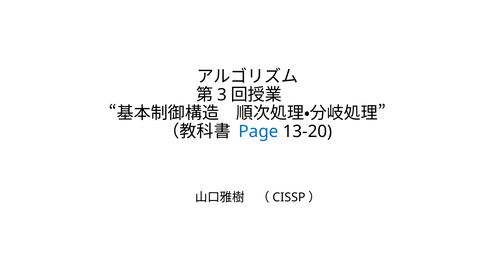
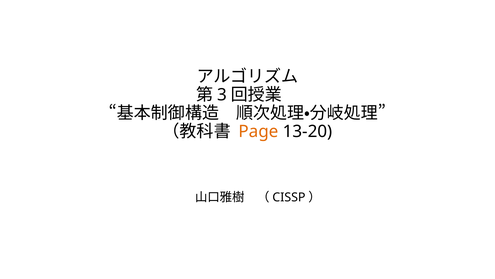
Page colour: blue -> orange
